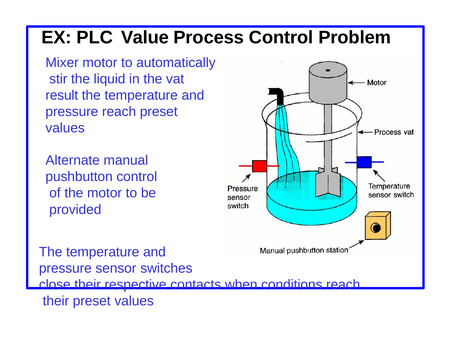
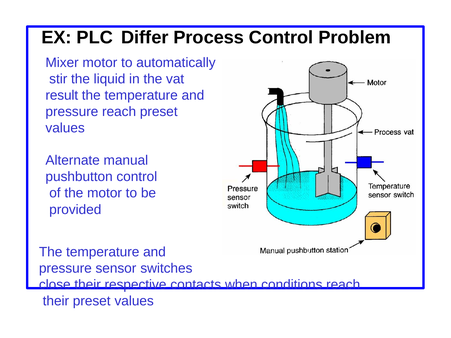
Value: Value -> Differ
